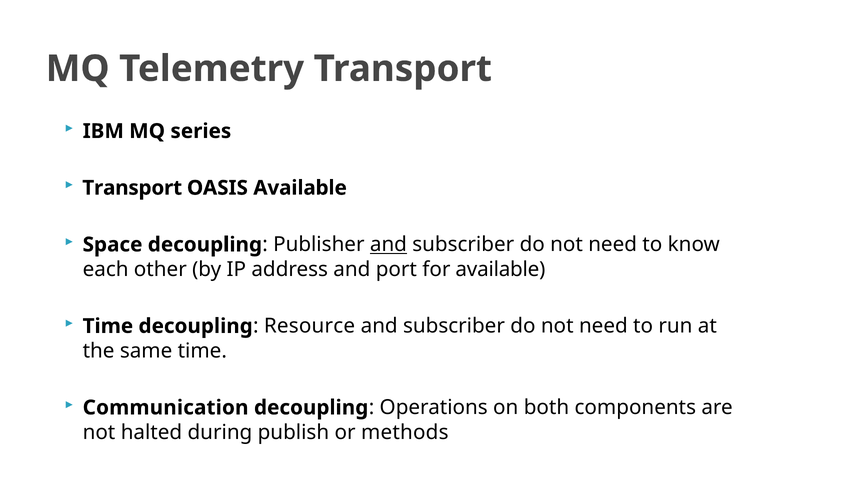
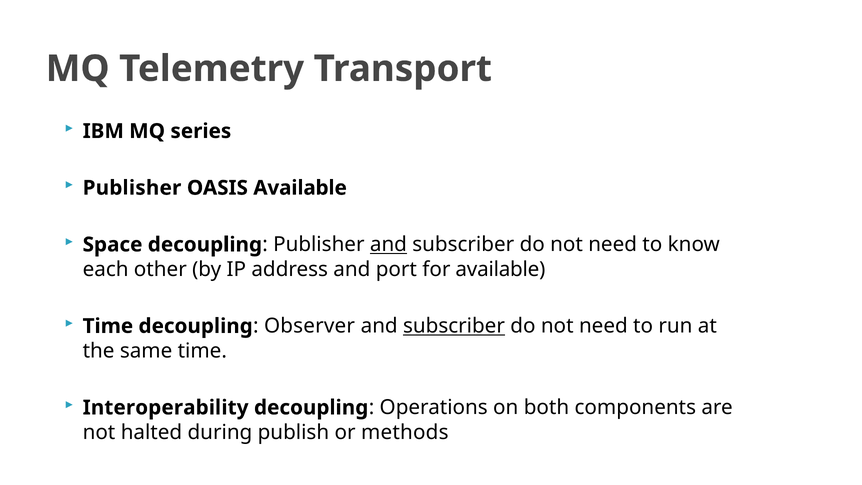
Transport at (132, 188): Transport -> Publisher
Resource: Resource -> Observer
subscriber at (454, 326) underline: none -> present
Communication: Communication -> Interoperability
